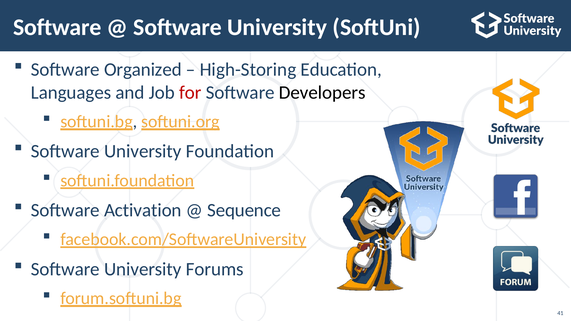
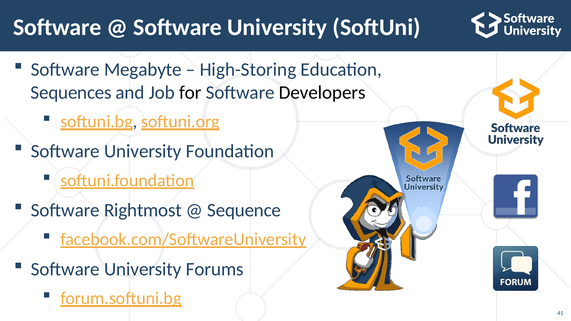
Organized: Organized -> Megabyte
Languages: Languages -> Sequences
for colour: red -> black
Activation: Activation -> Rightmost
